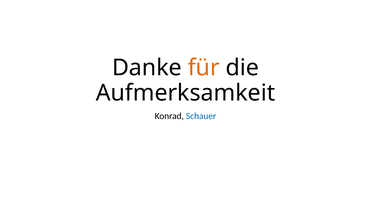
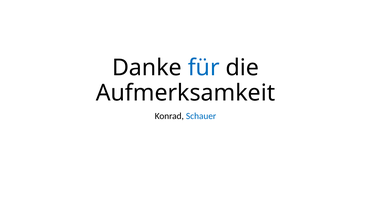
für colour: orange -> blue
